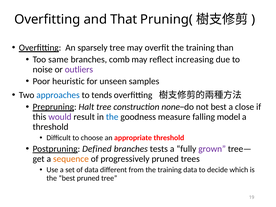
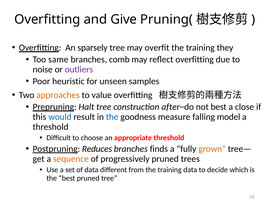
That: That -> Give
than: than -> they
reflect increasing: increasing -> overfitting
approaches colour: blue -> orange
tends: tends -> value
none: none -> after
would colour: purple -> blue
Defined: Defined -> Reduces
tests: tests -> finds
grown colour: purple -> orange
